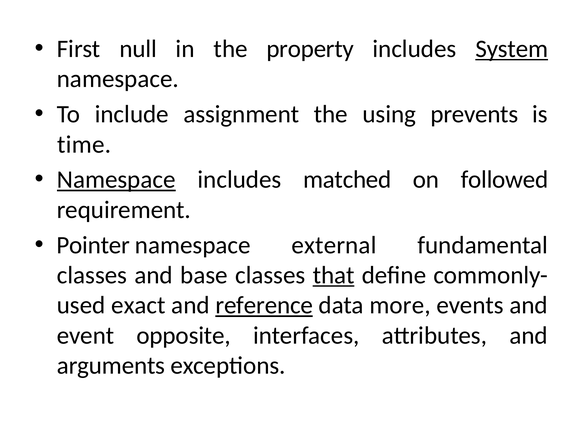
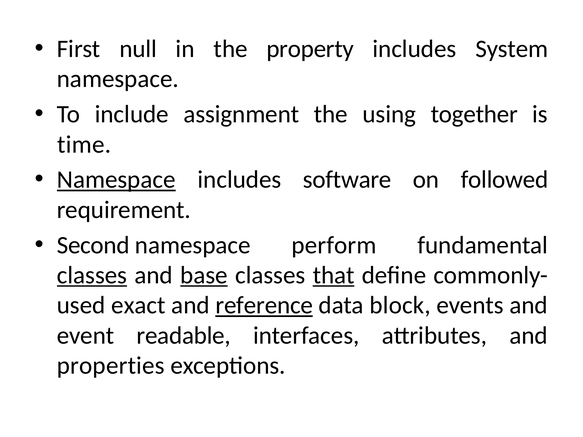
System underline: present -> none
prevents: prevents -> together
matched: matched -> software
Pointer: Pointer -> Second
external: external -> perform
classes at (92, 275) underline: none -> present
base underline: none -> present
more: more -> block
opposite: opposite -> readable
arguments: arguments -> properties
